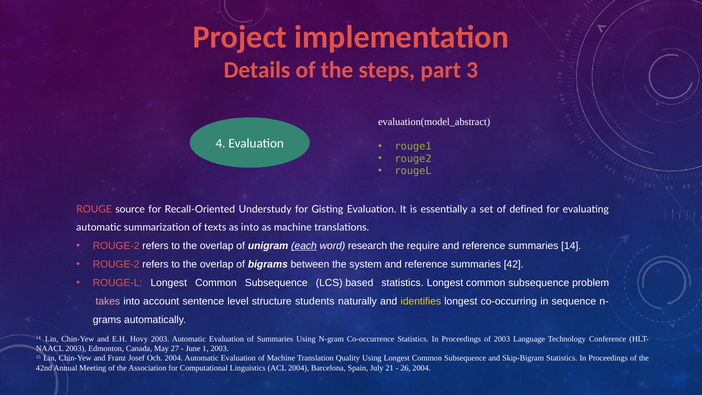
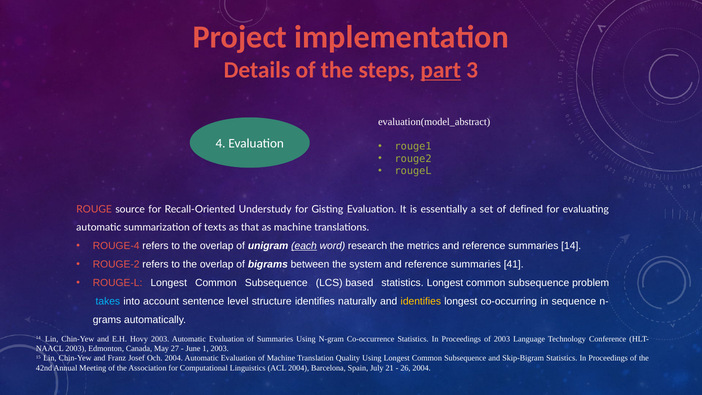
part underline: none -> present
as into: into -> that
ROUGE-2 at (116, 246): ROUGE-2 -> ROUGE-4
require: require -> metrics
42: 42 -> 41
takes colour: pink -> light blue
structure students: students -> identifies
